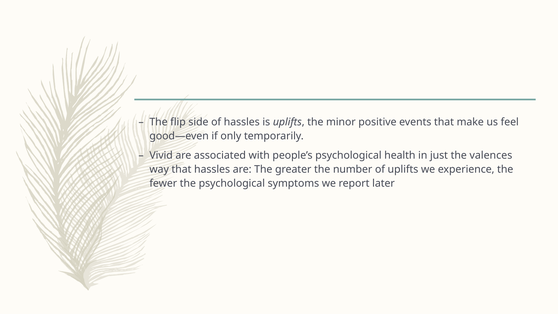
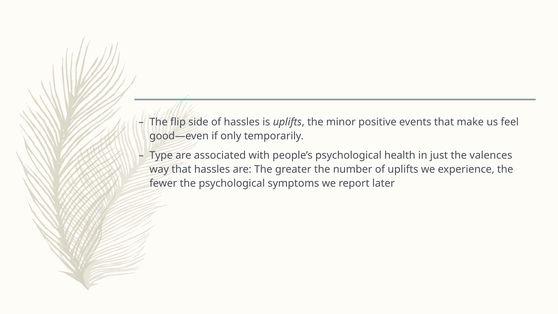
Vivid: Vivid -> Type
